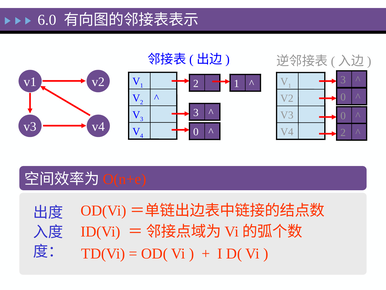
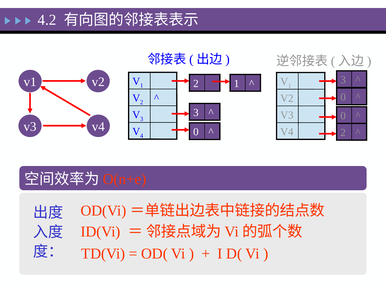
6.0: 6.0 -> 4.2
